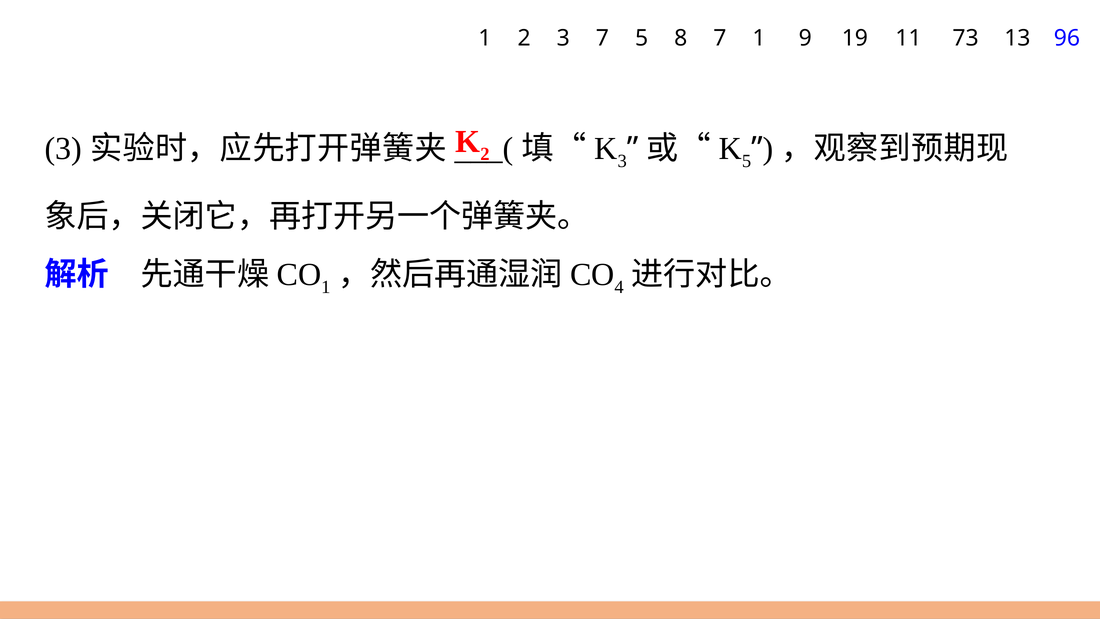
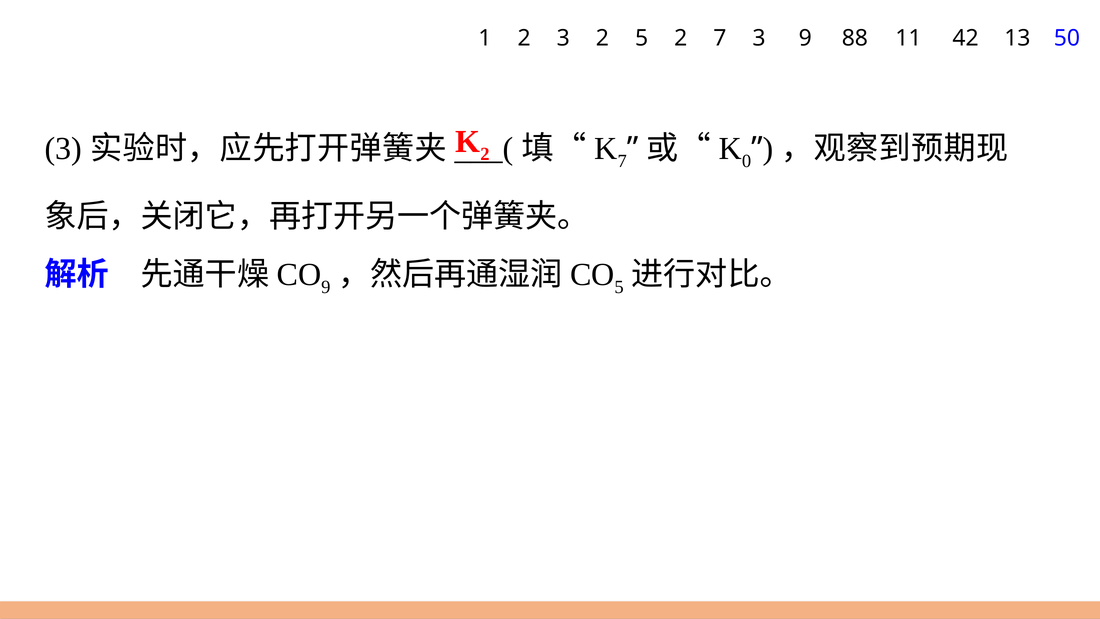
3 7: 7 -> 2
5 8: 8 -> 2
7 1: 1 -> 3
19: 19 -> 88
73: 73 -> 42
96: 96 -> 50
3 at (622, 161): 3 -> 7
5 at (747, 161): 5 -> 0
1 at (326, 287): 1 -> 9
4 at (619, 287): 4 -> 5
